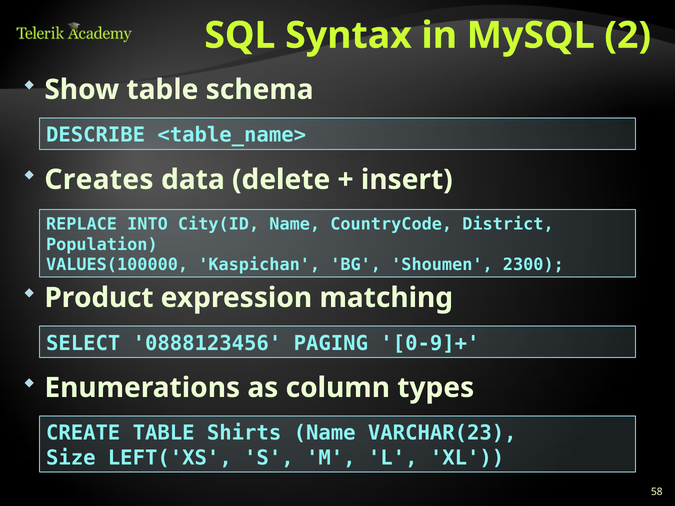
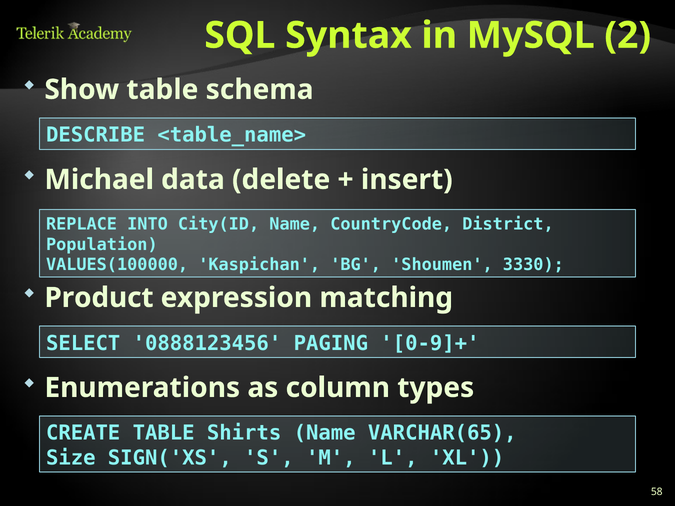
Creates: Creates -> Michael
2300: 2300 -> 3330
VARCHAR(23: VARCHAR(23 -> VARCHAR(65
LEFT('XS: LEFT('XS -> SIGN('XS
